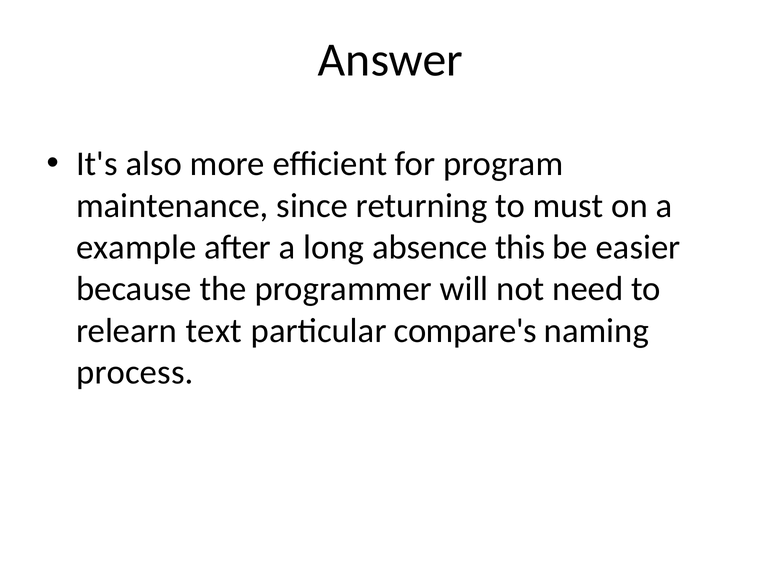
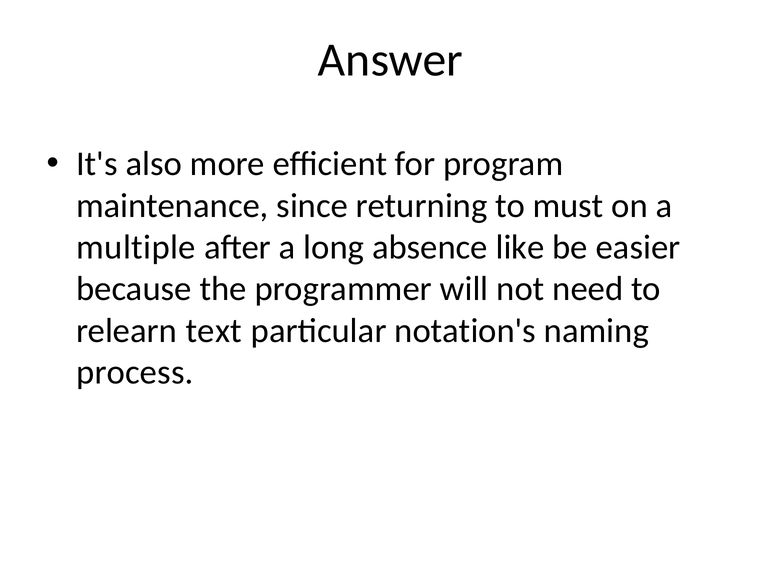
example: example -> multiple
this: this -> like
compare's: compare's -> notation's
